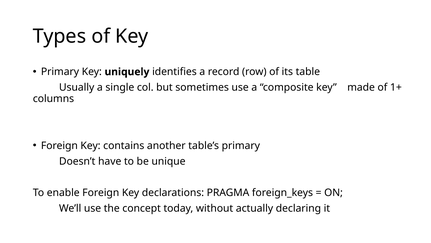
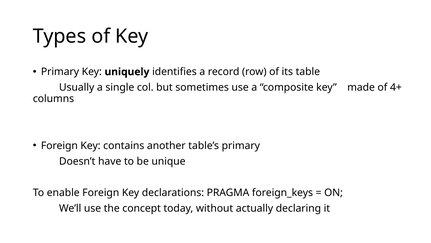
1+: 1+ -> 4+
